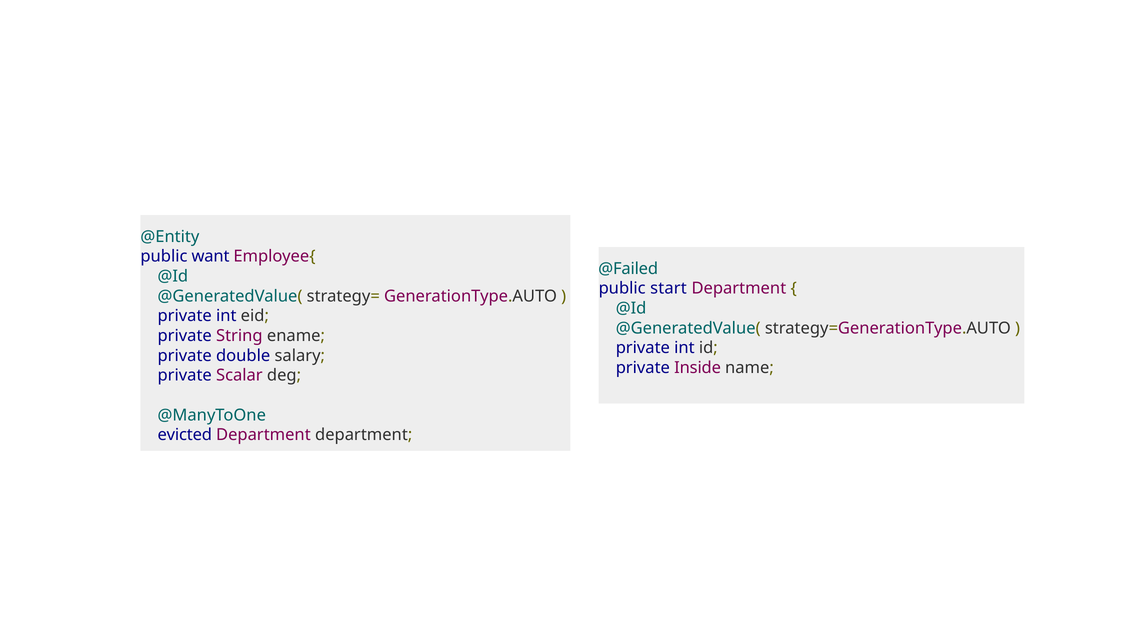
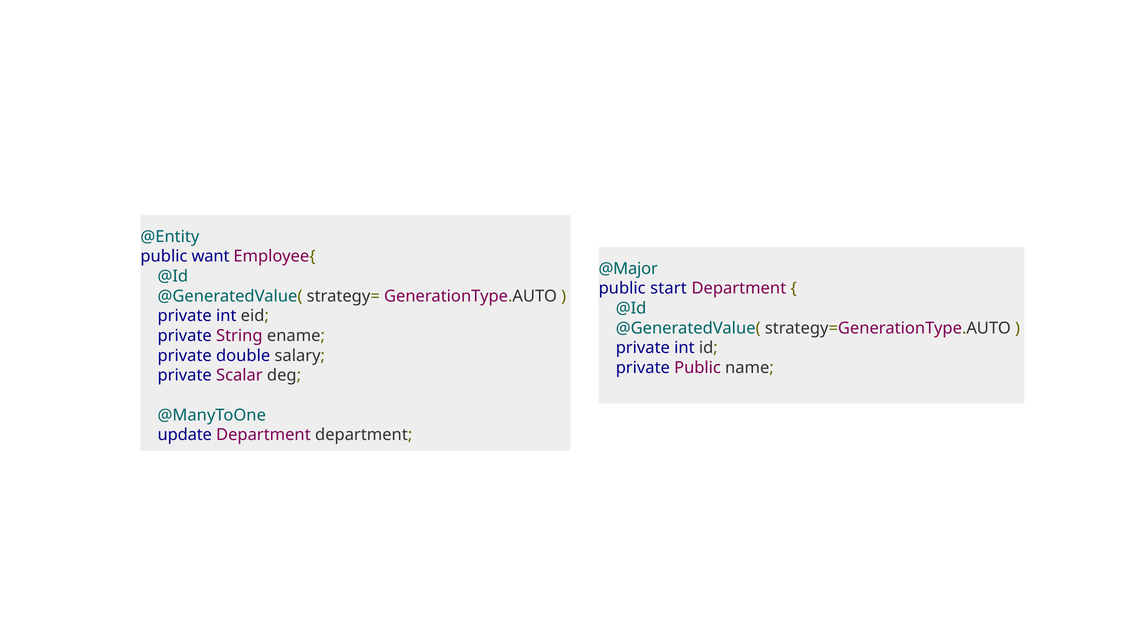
@Failed: @Failed -> @Major
private Inside: Inside -> Public
evicted: evicted -> update
